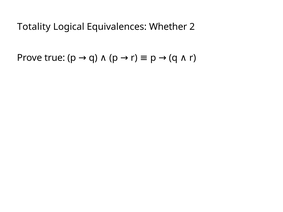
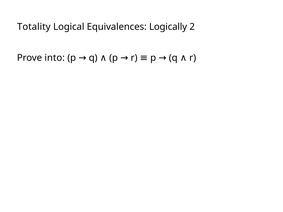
Whether: Whether -> Logically
true: true -> into
